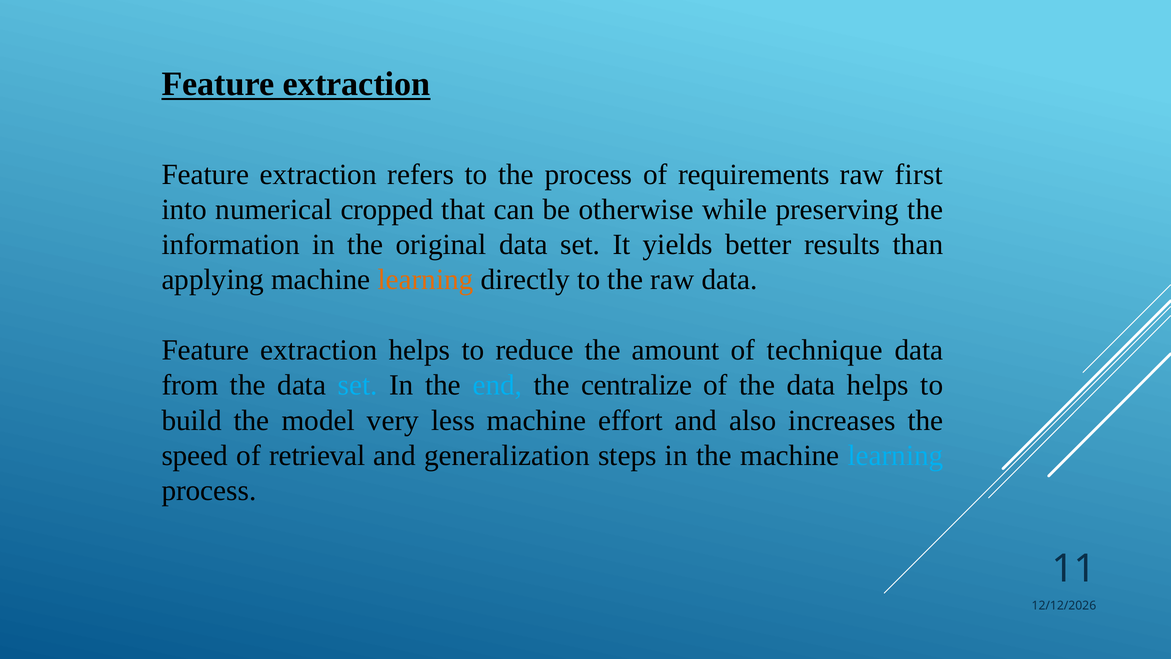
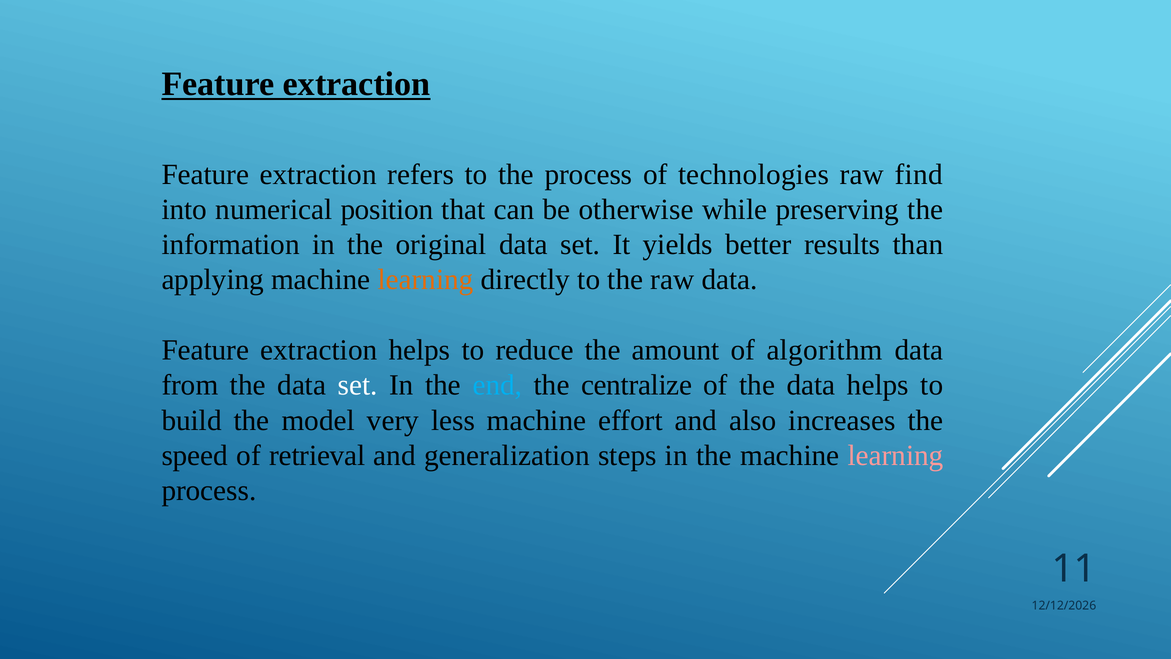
requirements: requirements -> technologies
first: first -> find
cropped: cropped -> position
technique: technique -> algorithm
set at (358, 385) colour: light blue -> white
learning at (896, 455) colour: light blue -> pink
